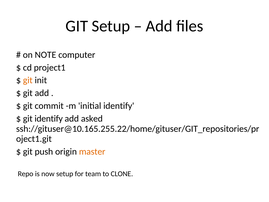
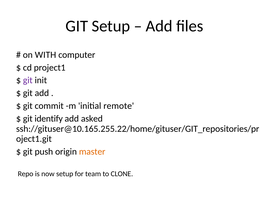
NOTE: NOTE -> WITH
git at (28, 80) colour: orange -> purple
initial identify: identify -> remote
